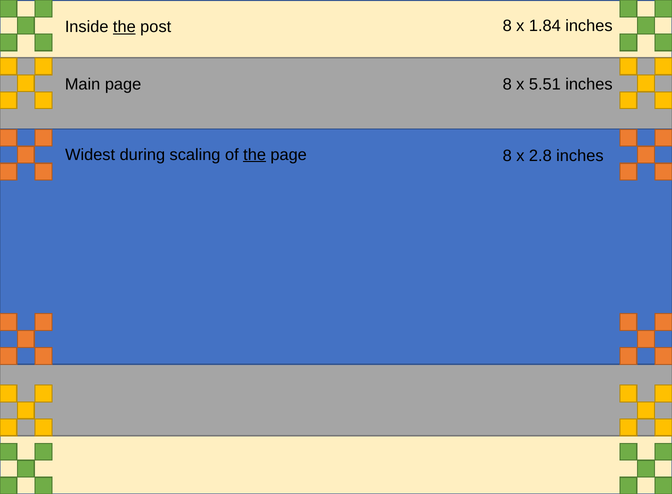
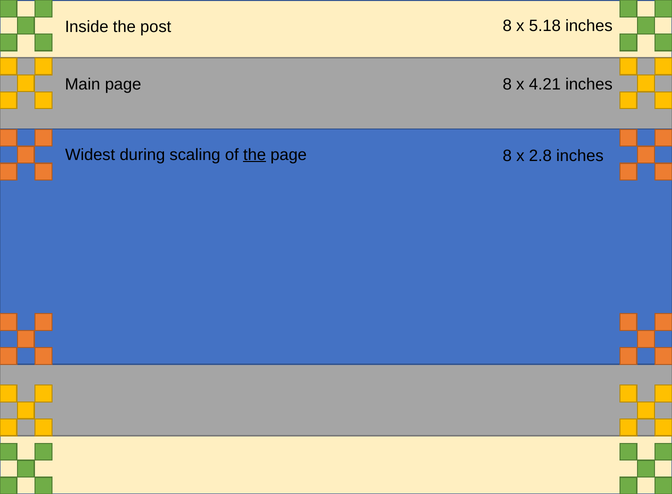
1.84: 1.84 -> 5.18
the at (124, 27) underline: present -> none
5.51: 5.51 -> 4.21
